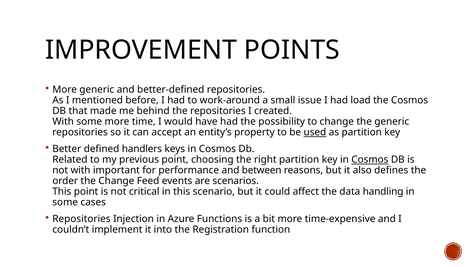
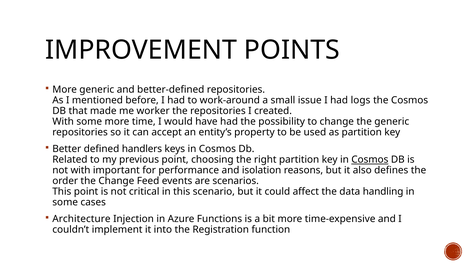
load: load -> logs
behind: behind -> worker
used underline: present -> none
between: between -> isolation
Repositories at (81, 219): Repositories -> Architecture
